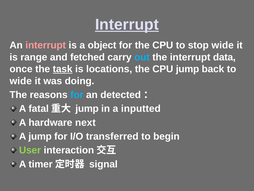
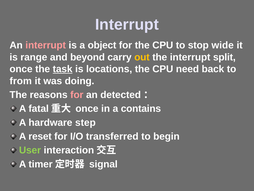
Interrupt at (127, 25) underline: present -> none
fetched: fetched -> beyond
out colour: light blue -> yellow
data: data -> split
CPU jump: jump -> need
wide at (21, 81): wide -> from
for at (77, 95) colour: light blue -> pink
jump at (87, 108): jump -> once
inputted: inputted -> contains
next: next -> step
A jump: jump -> reset
